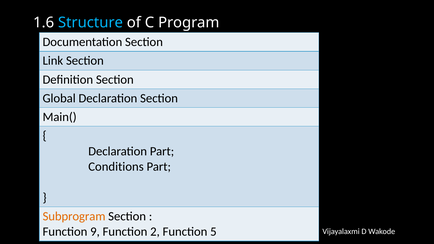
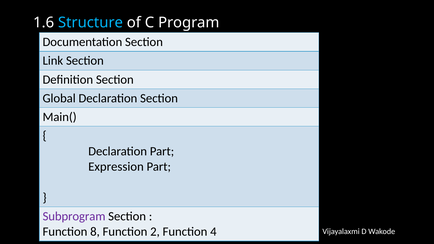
Conditions: Conditions -> Expression
Subprogram colour: orange -> purple
9: 9 -> 8
5: 5 -> 4
